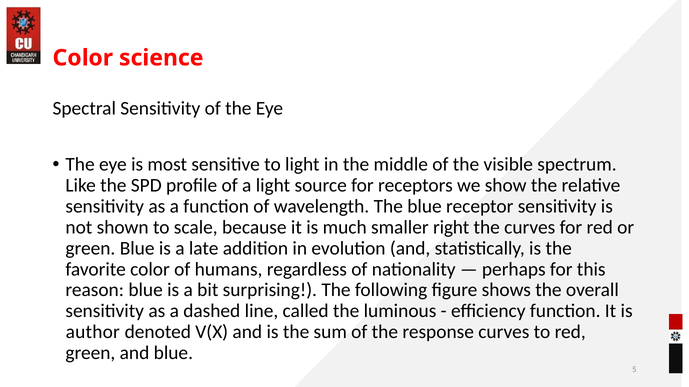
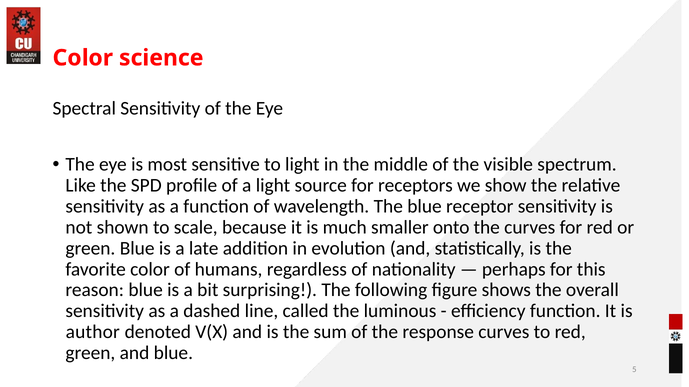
right: right -> onto
